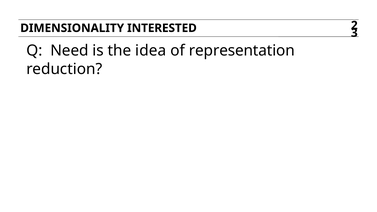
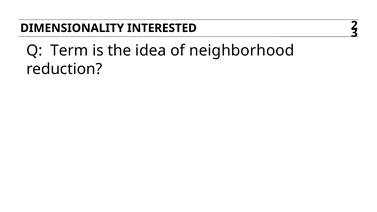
Need: Need -> Term
representation: representation -> neighborhood
